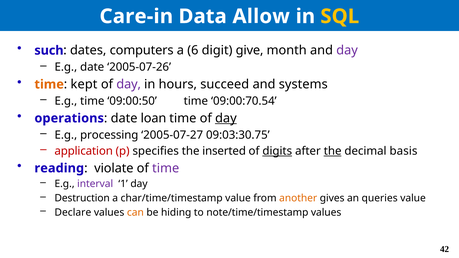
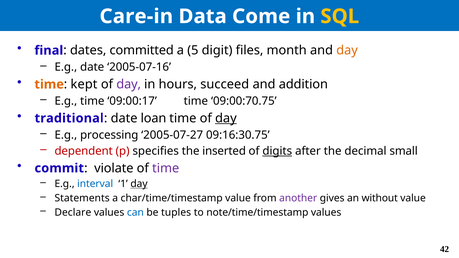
Allow: Allow -> Come
such: such -> final
computers: computers -> committed
6: 6 -> 5
give: give -> files
day at (347, 50) colour: purple -> orange
2005-07-26: 2005-07-26 -> 2005-07-16
systems: systems -> addition
09:00:50: 09:00:50 -> 09:00:17
09:00:70.54: 09:00:70.54 -> 09:00:70.75
operations: operations -> traditional
09:03:30.75: 09:03:30.75 -> 09:16:30.75
application: application -> dependent
the at (333, 151) underline: present -> none
basis: basis -> small
reading: reading -> commit
interval colour: purple -> blue
day at (139, 184) underline: none -> present
Destruction: Destruction -> Statements
another colour: orange -> purple
queries: queries -> without
can colour: orange -> blue
hiding: hiding -> tuples
